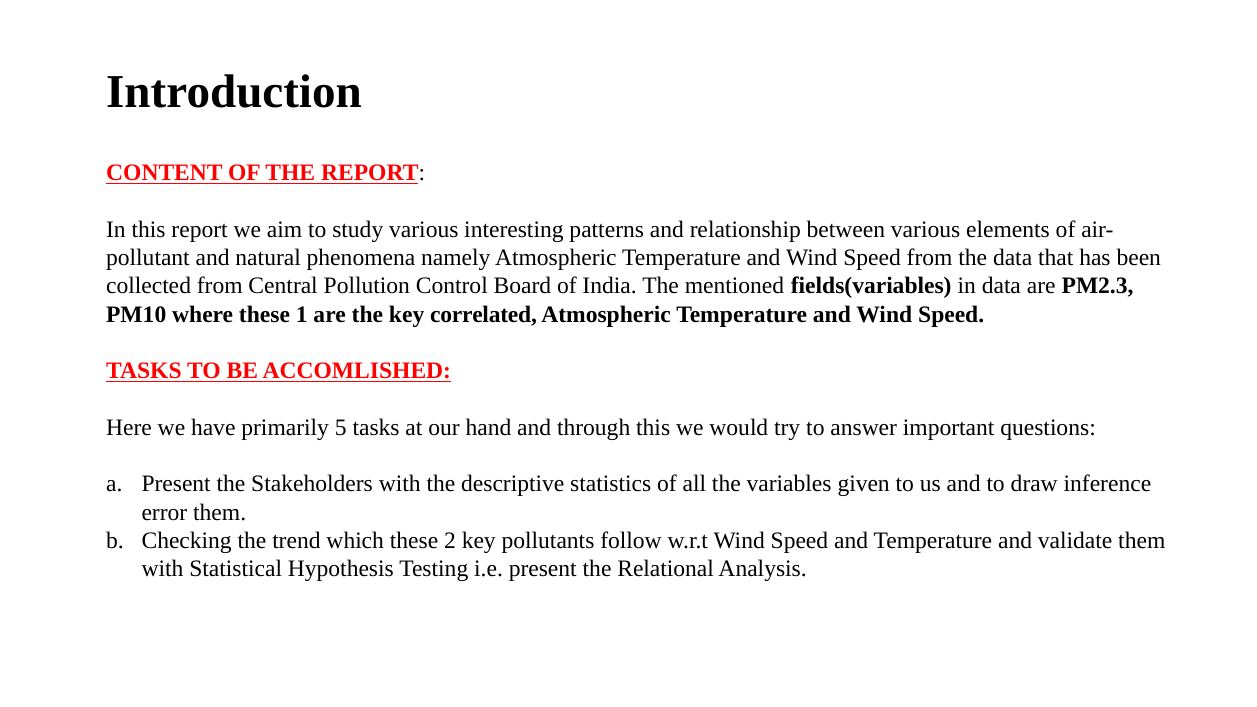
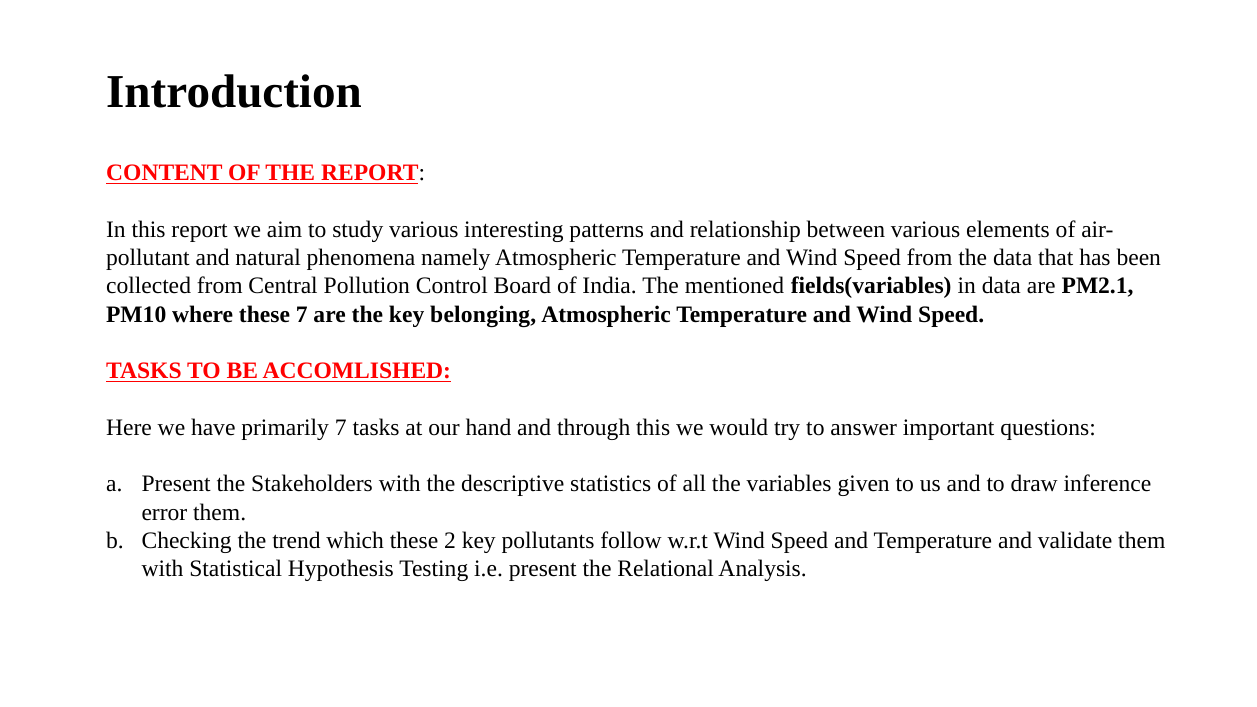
PM2.3: PM2.3 -> PM2.1
these 1: 1 -> 7
correlated: correlated -> belonging
primarily 5: 5 -> 7
